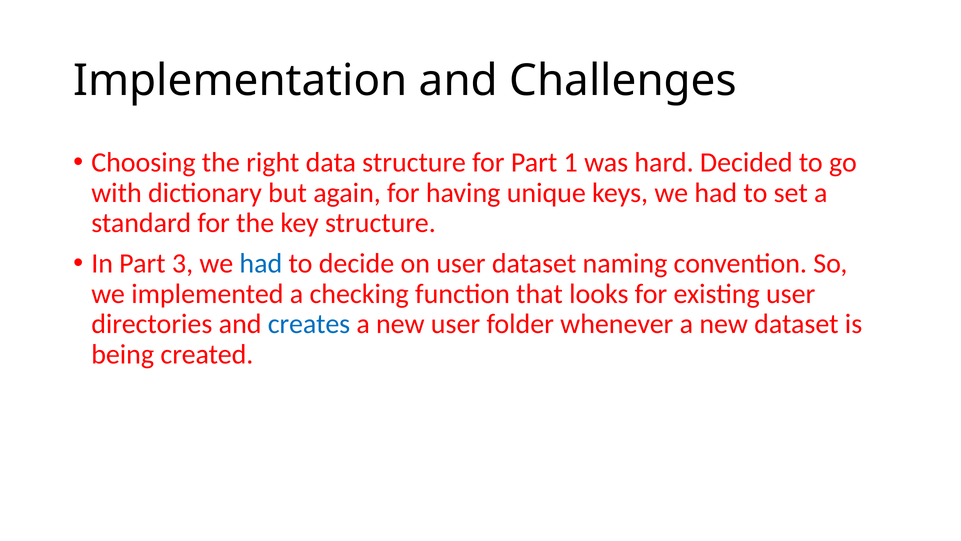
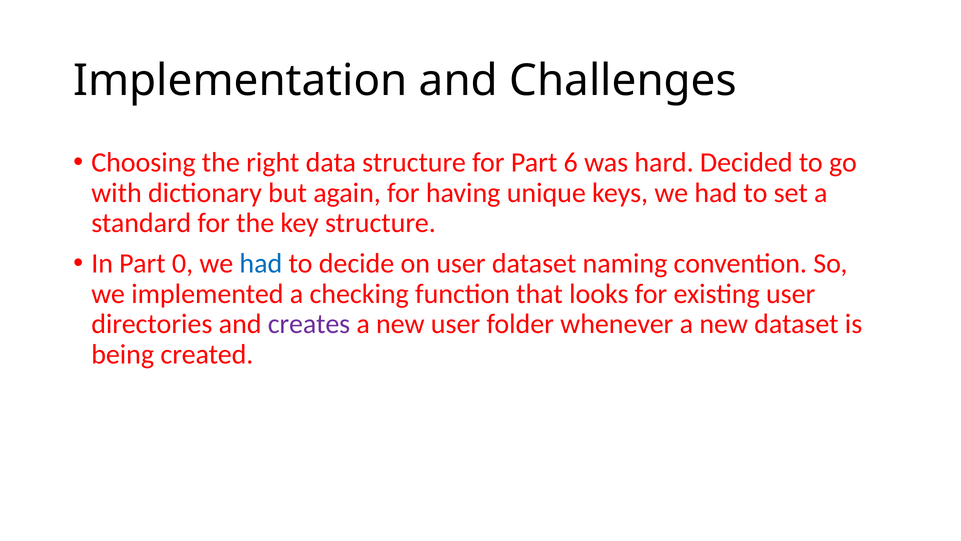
1: 1 -> 6
3: 3 -> 0
creates colour: blue -> purple
